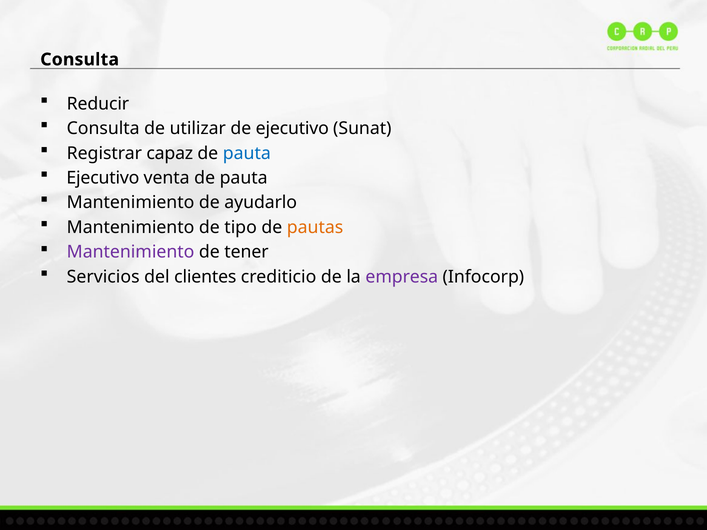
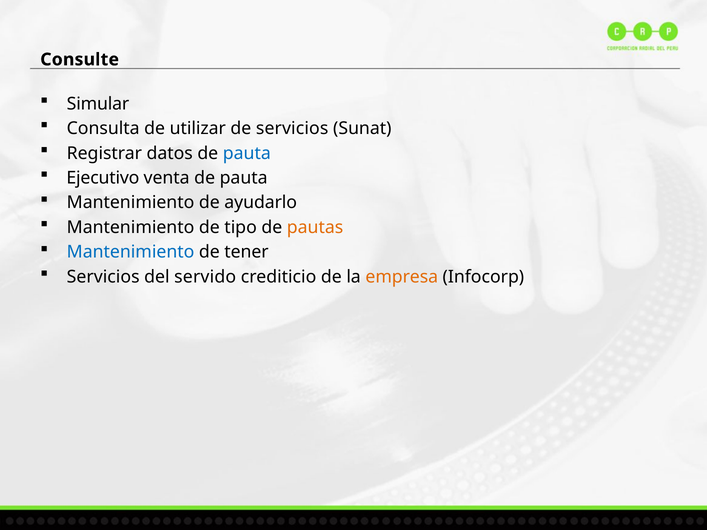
Consulta at (80, 60): Consulta -> Consulte
Reducir: Reducir -> Simular
de ejecutivo: ejecutivo -> servicios
capaz: capaz -> datos
Mantenimiento at (131, 252) colour: purple -> blue
clientes: clientes -> servido
empresa colour: purple -> orange
